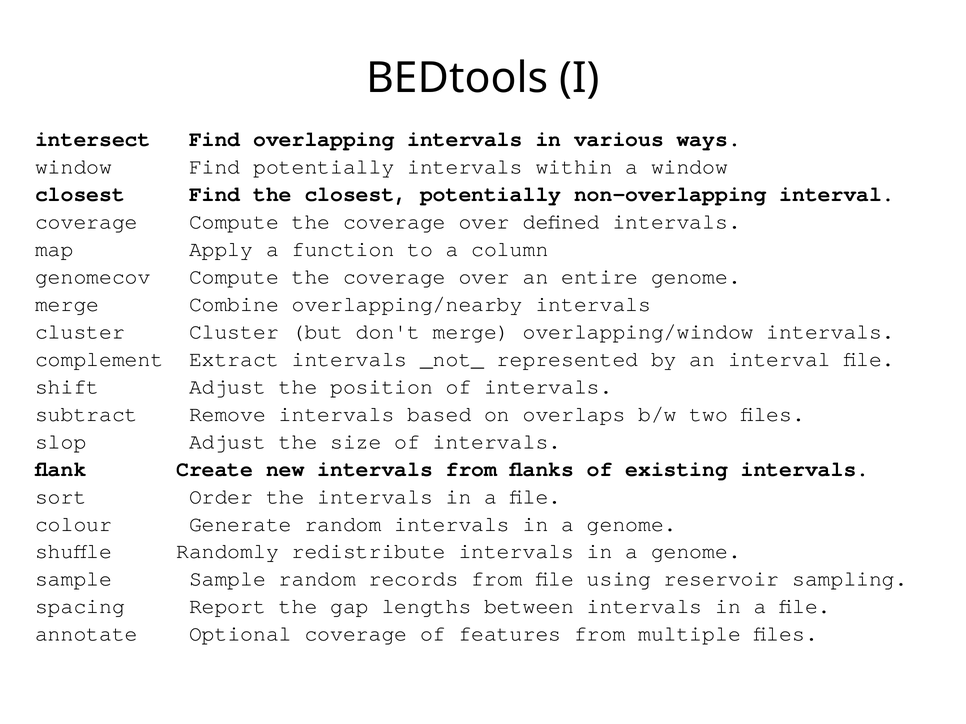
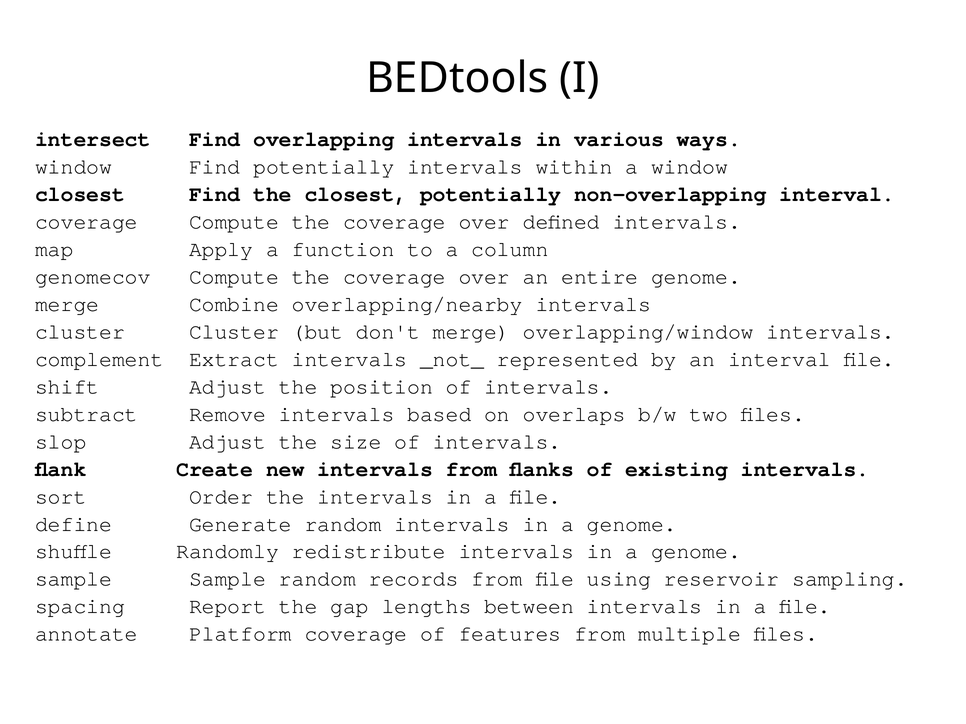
colour: colour -> define
Optional: Optional -> Platform
